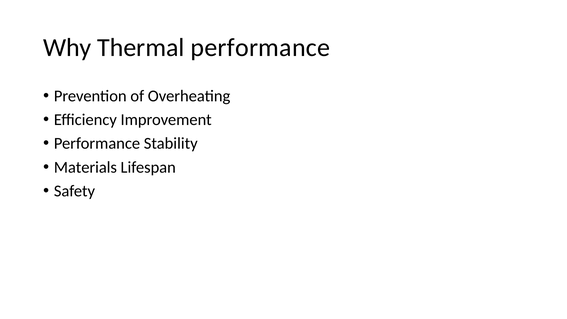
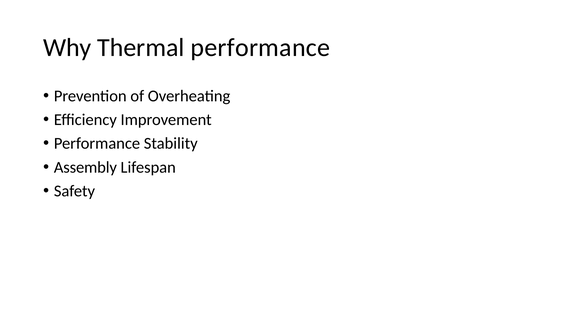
Materials: Materials -> Assembly
